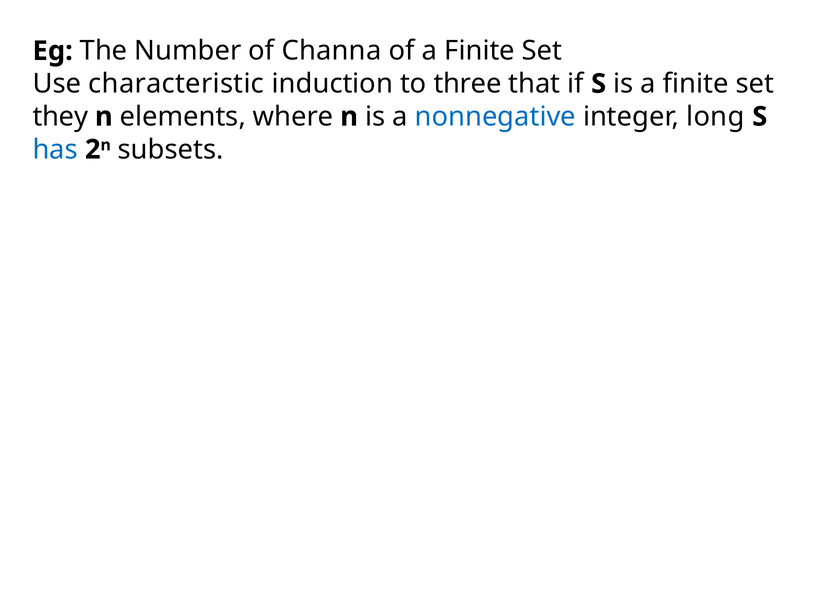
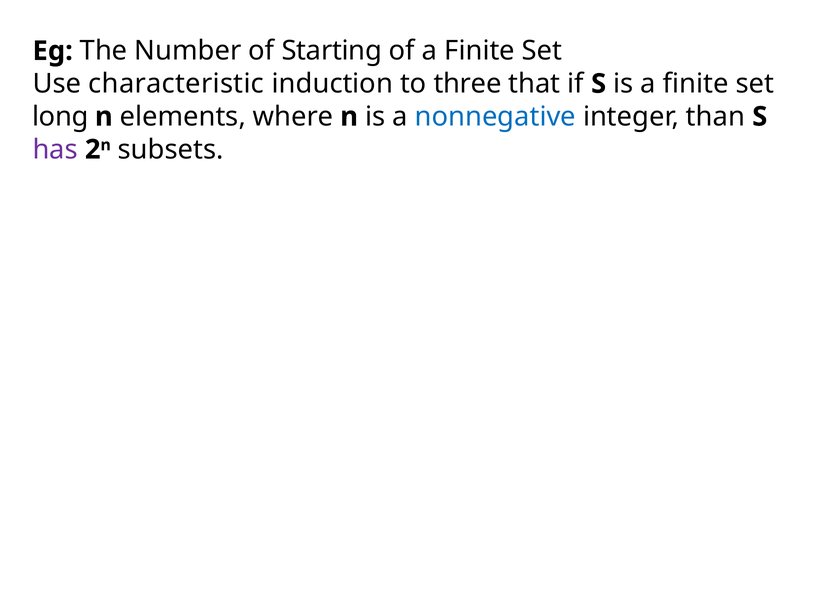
Channa: Channa -> Starting
they: they -> long
long: long -> than
has colour: blue -> purple
